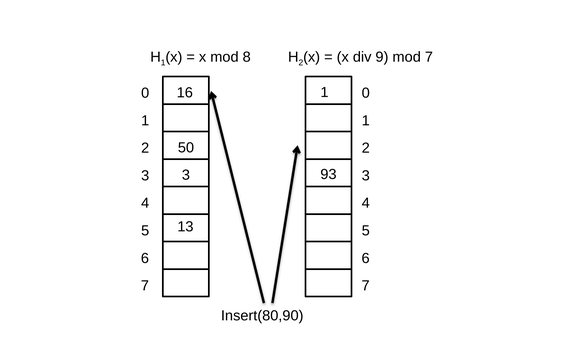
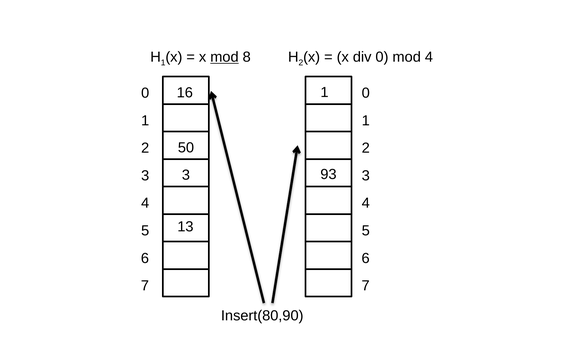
mod at (224, 57) underline: none -> present
div 9: 9 -> 0
mod 7: 7 -> 4
